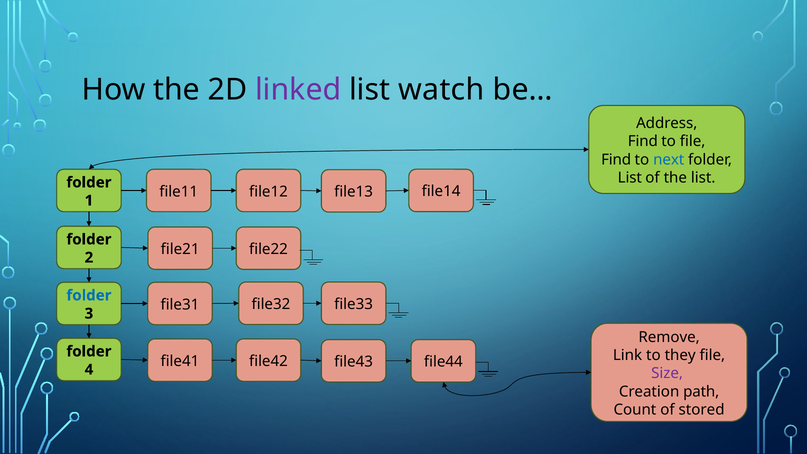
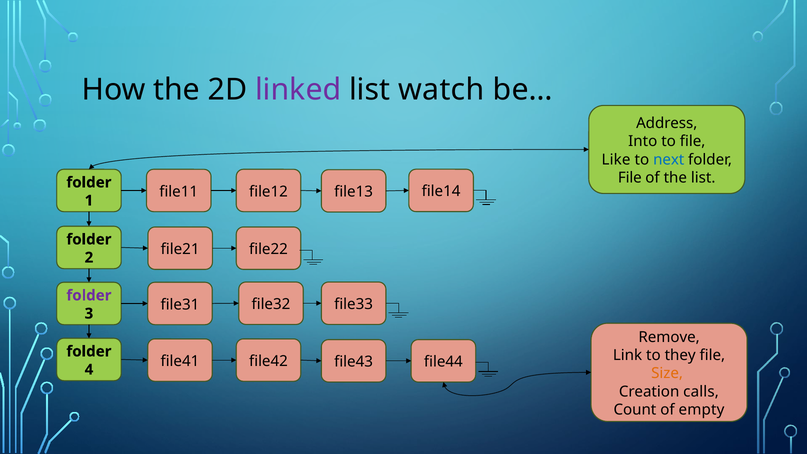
Find at (643, 141): Find -> Into
Find at (616, 160): Find -> Like
List at (630, 178): List -> File
folder at (89, 295) colour: blue -> purple
Size colour: purple -> orange
path: path -> calls
stored: stored -> empty
